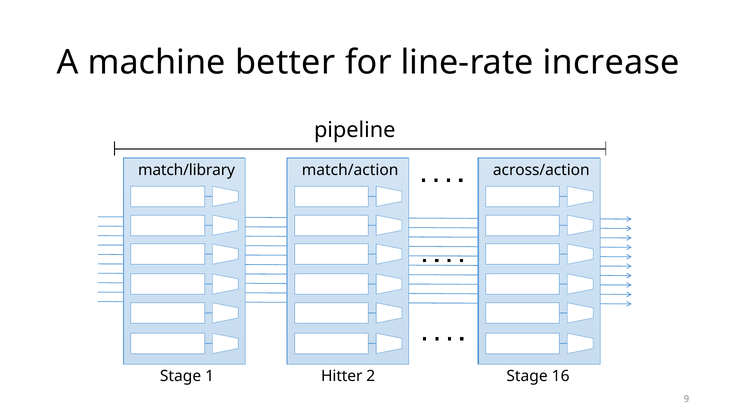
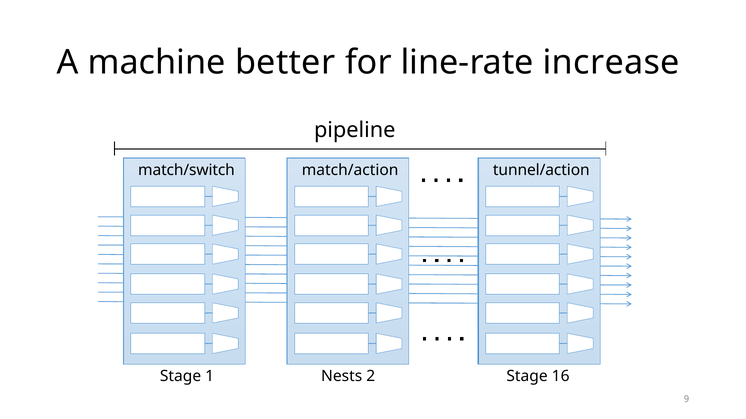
match/library: match/library -> match/switch
across/action: across/action -> tunnel/action
Hitter: Hitter -> Nests
